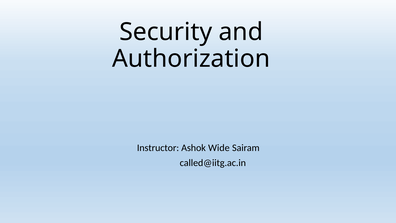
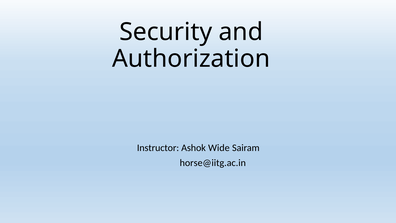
called@iitg.ac.in: called@iitg.ac.in -> horse@iitg.ac.in
